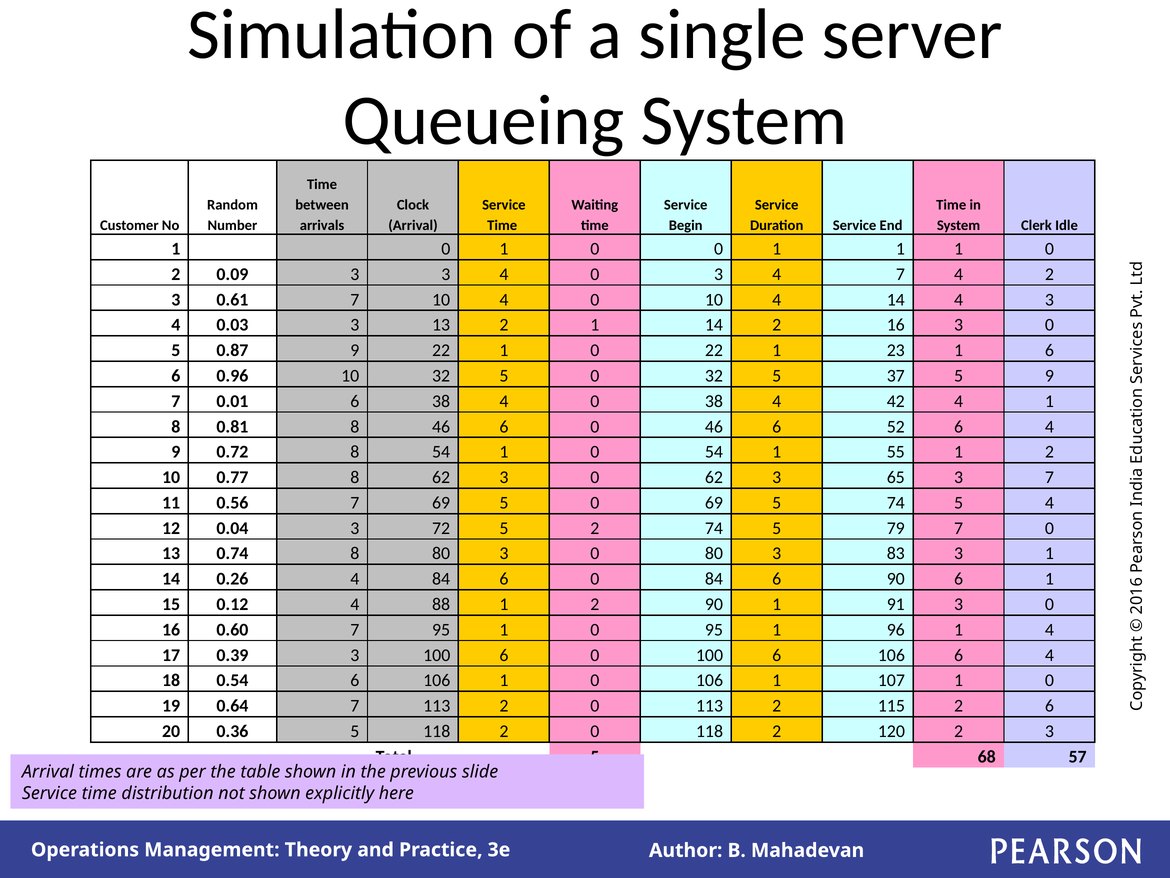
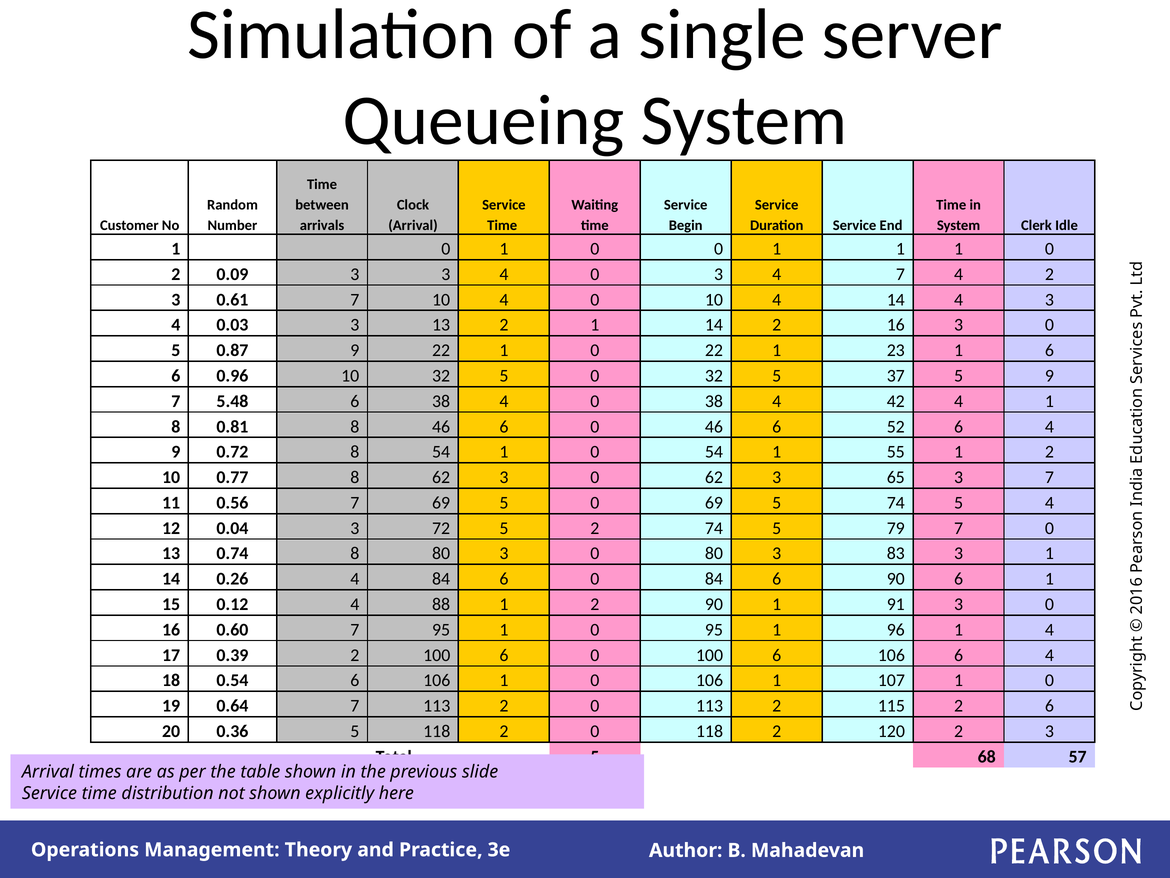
0.01: 0.01 -> 5.48
0.39 3: 3 -> 2
